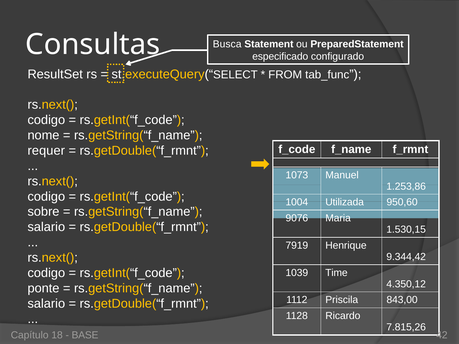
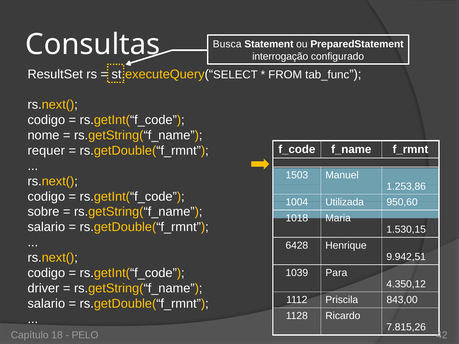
especificado: especificado -> interrogação
1073: 1073 -> 1503
9076: 9076 -> 1018
7919: 7919 -> 6428
9.344,42: 9.344,42 -> 9.942,51
Time: Time -> Para
ponte: ponte -> driver
BASE: BASE -> PELO
